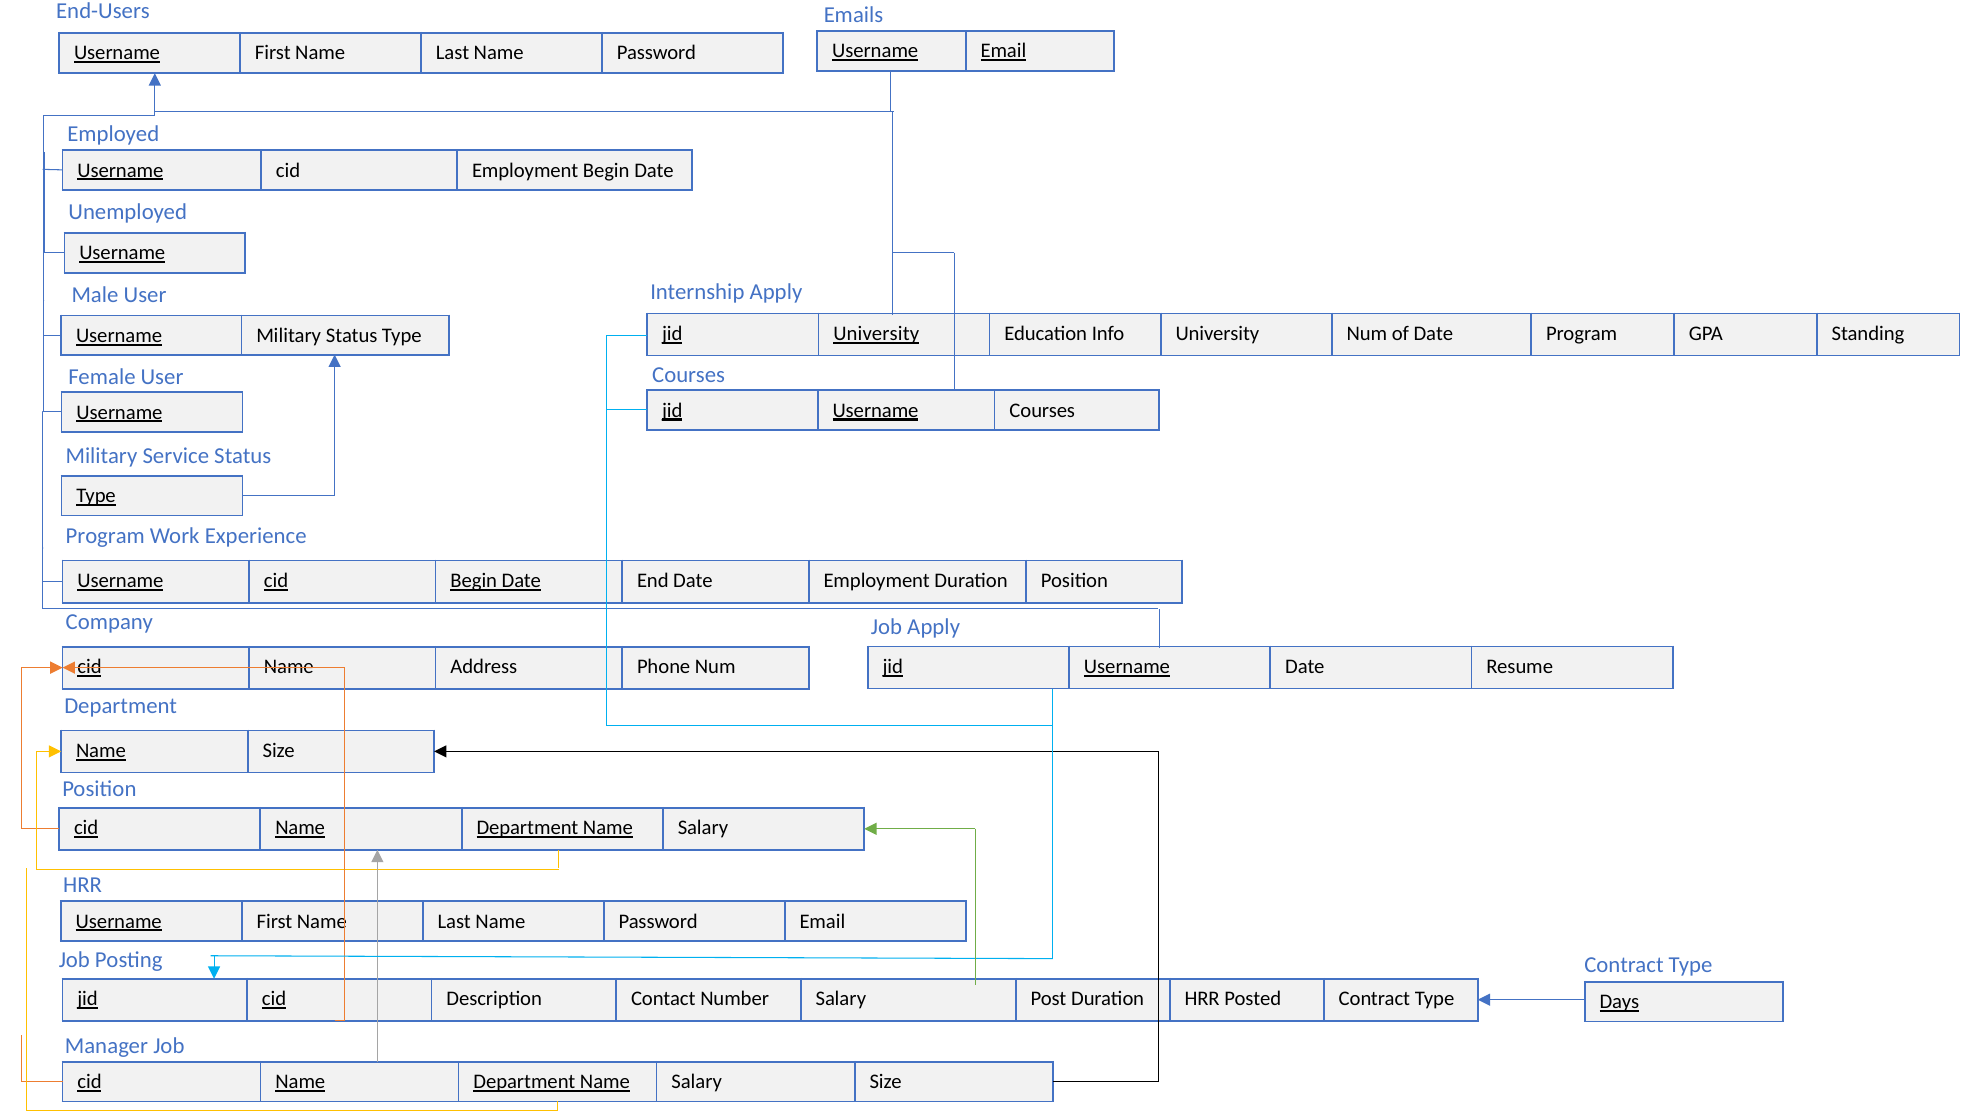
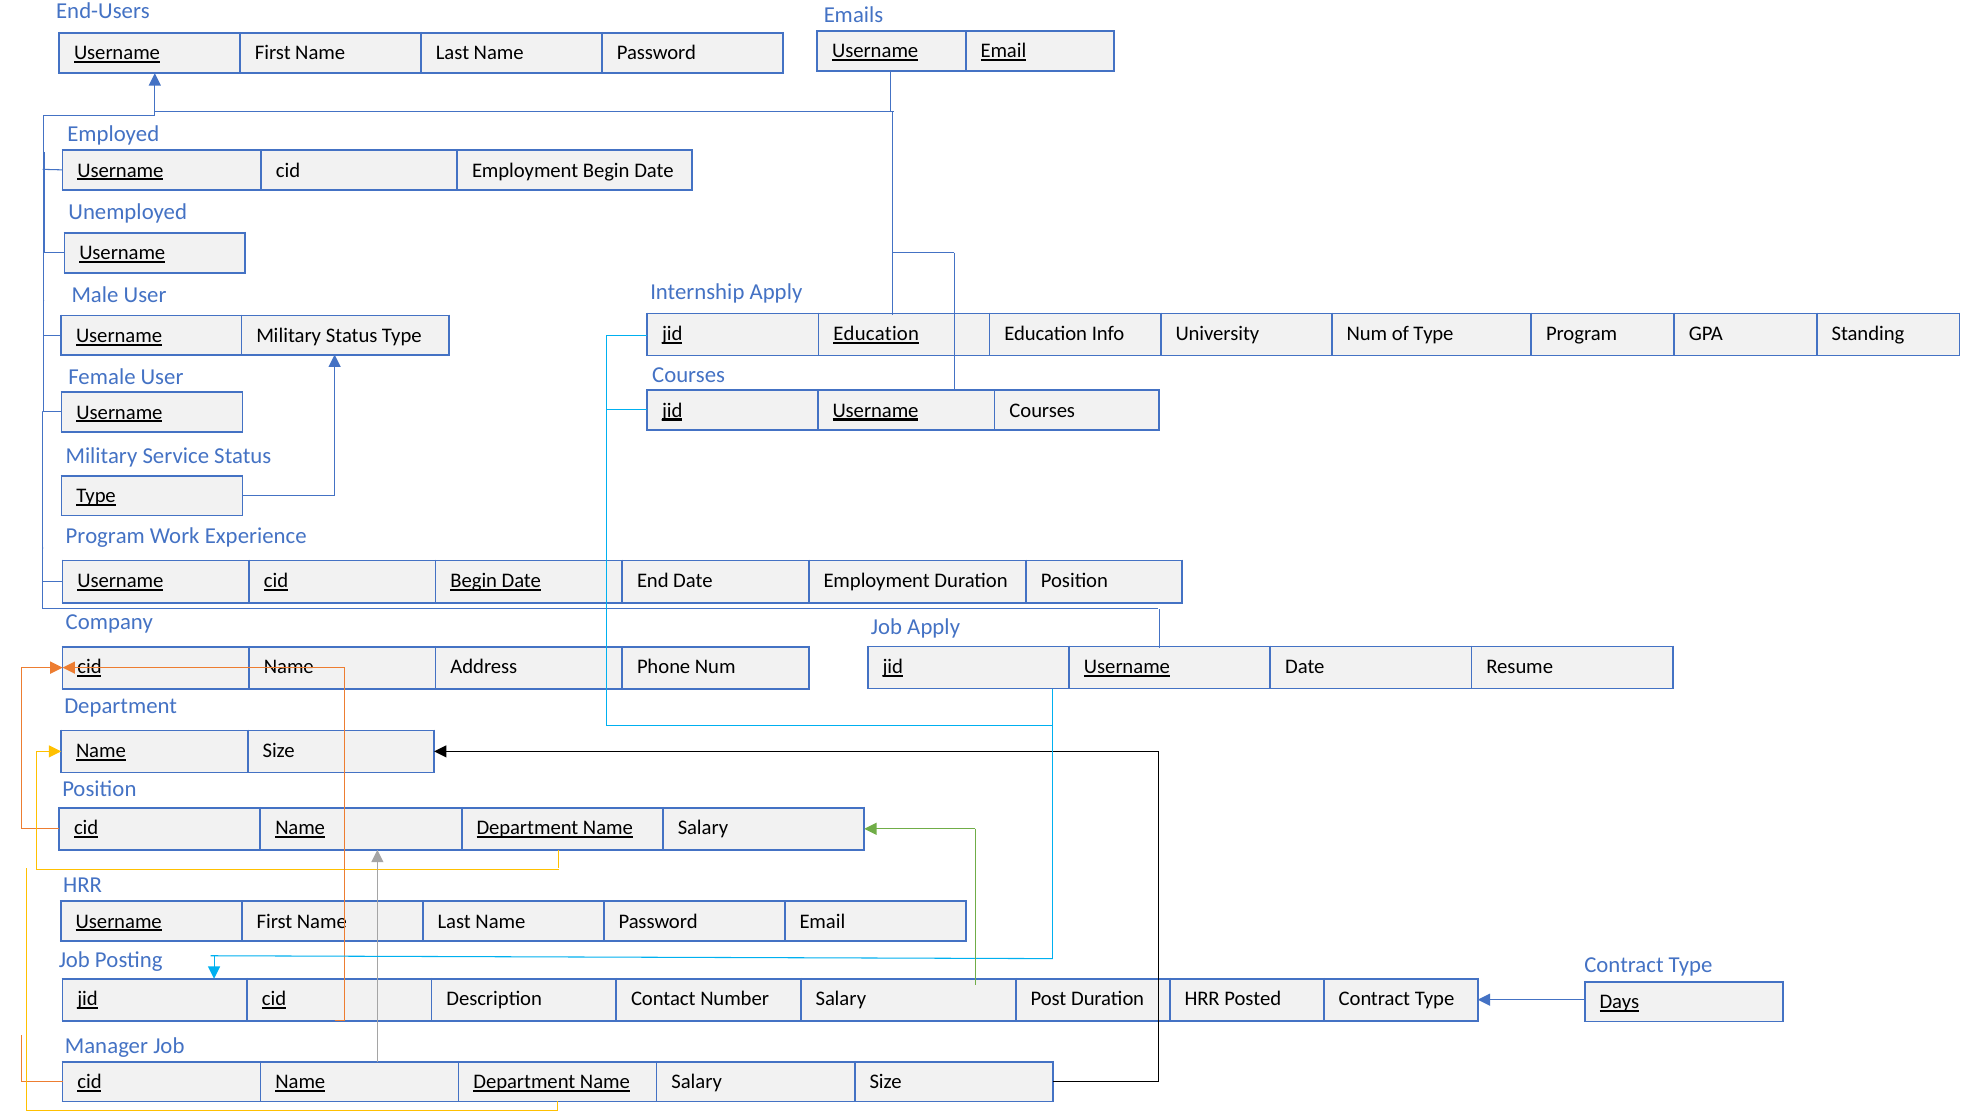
jid University: University -> Education
of Date: Date -> Type
